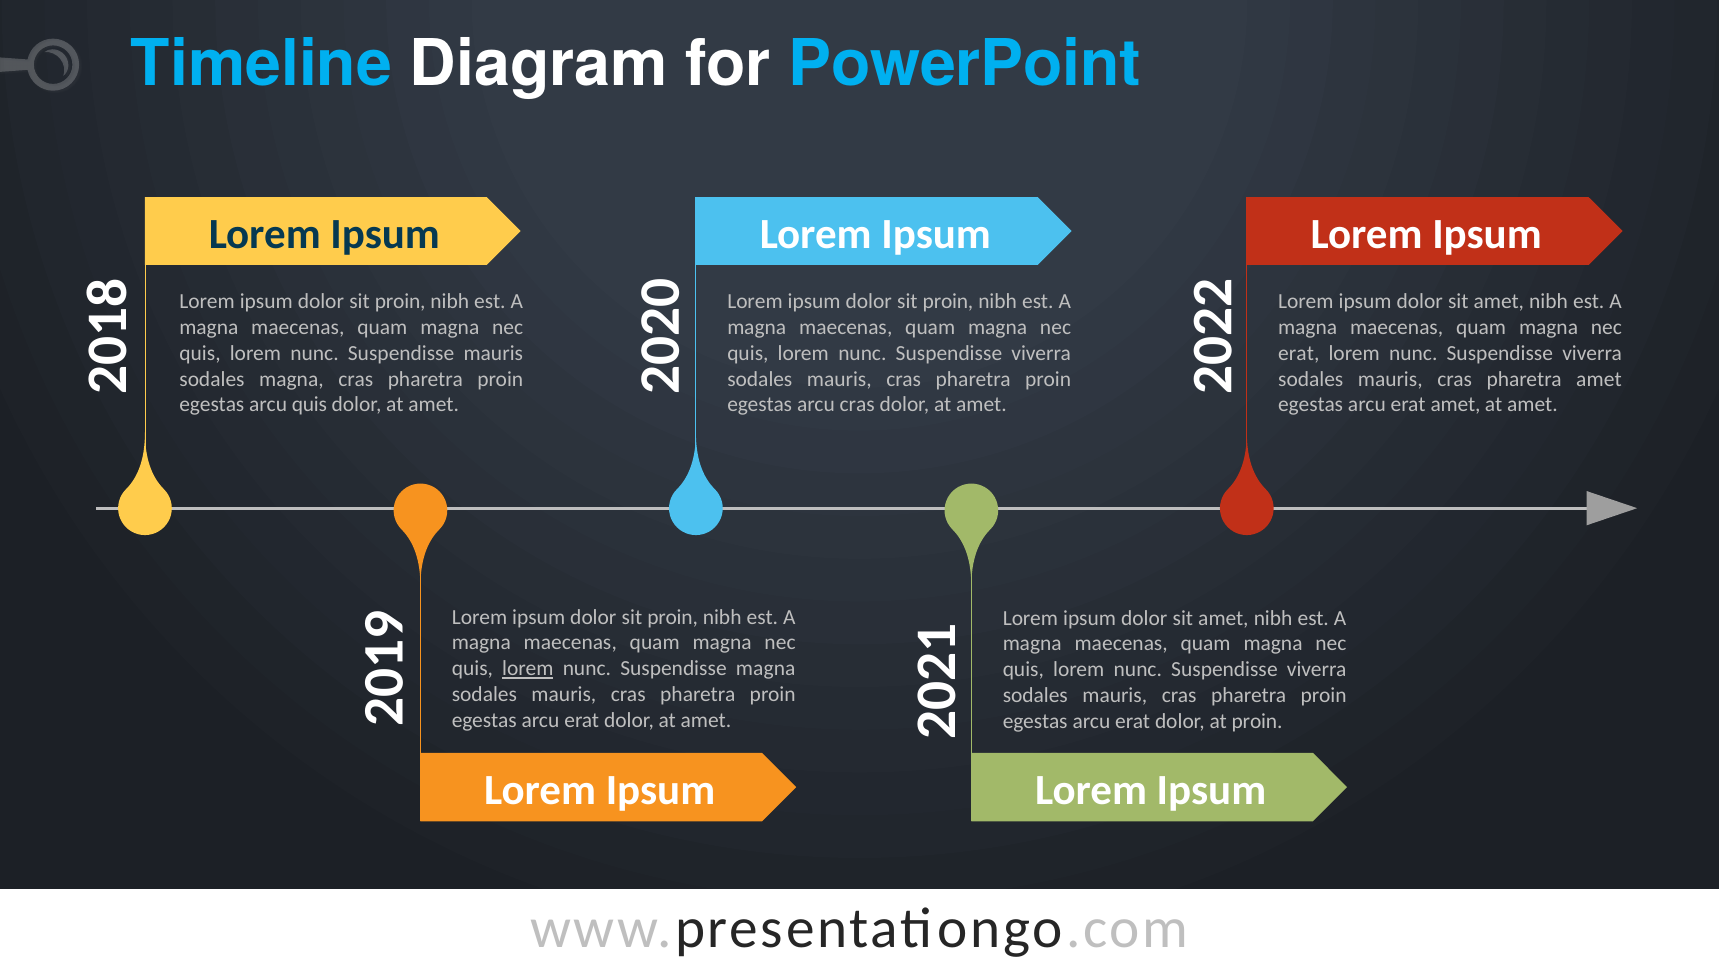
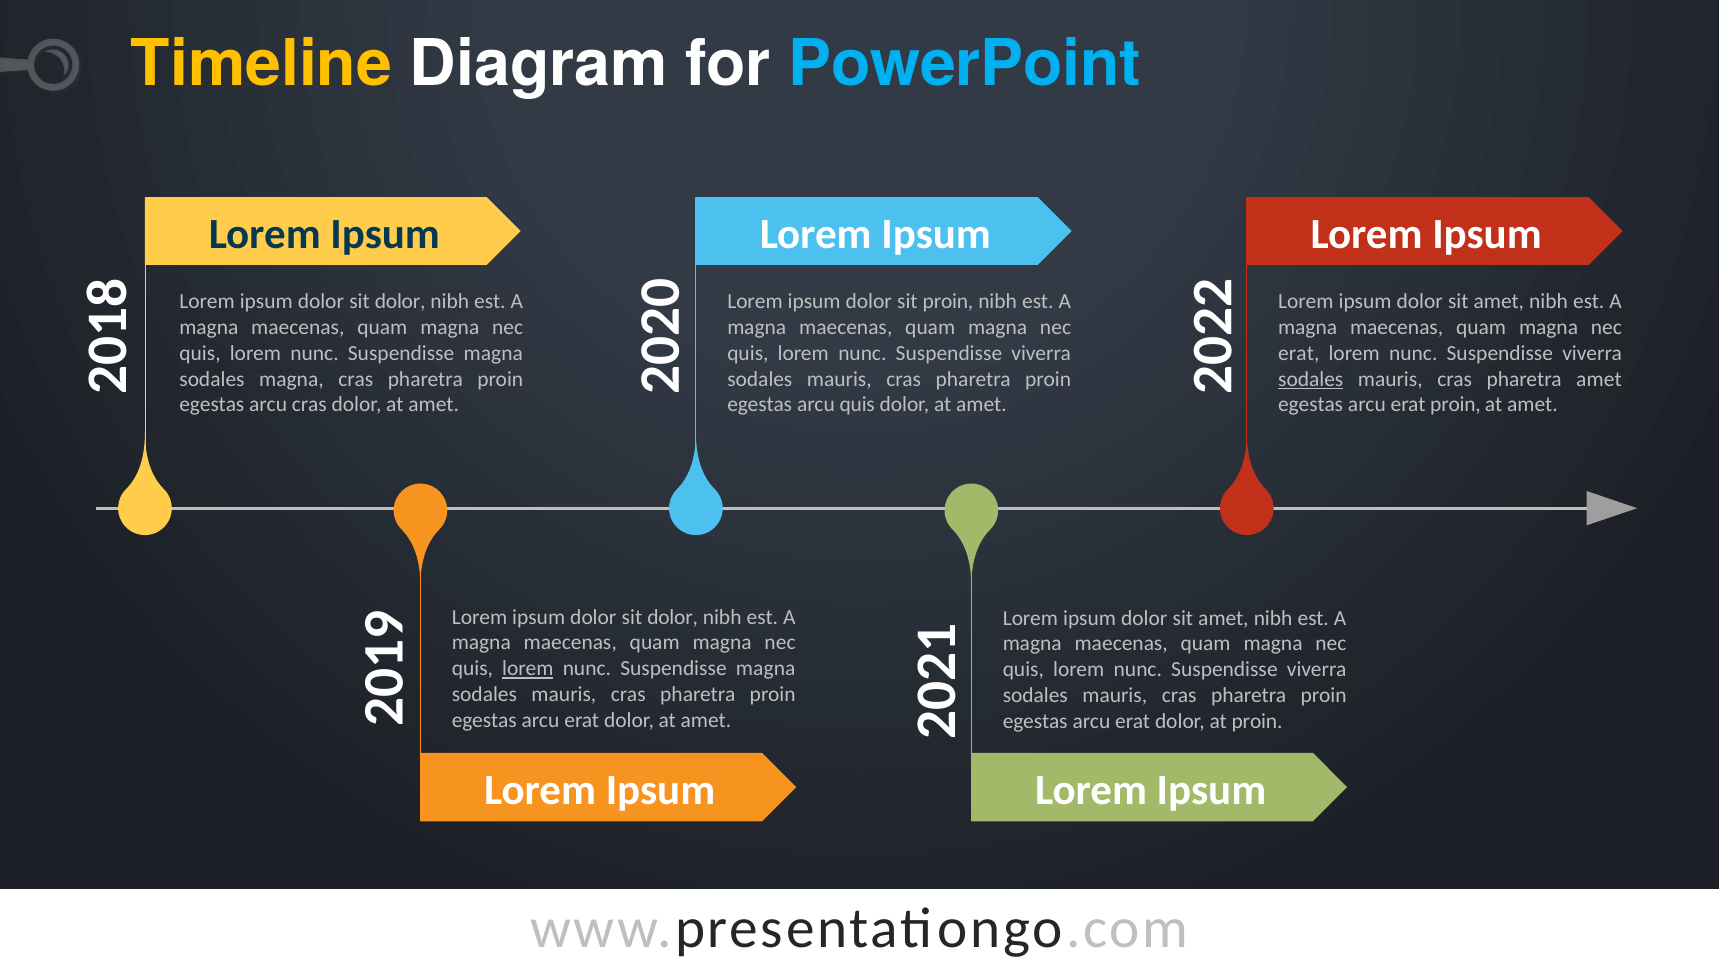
Timeline colour: light blue -> yellow
proin at (400, 302): proin -> dolor
mauris at (493, 353): mauris -> magna
sodales at (1311, 379) underline: none -> present
arcu quis: quis -> cras
arcu cras: cras -> quis
erat amet: amet -> proin
proin at (673, 617): proin -> dolor
